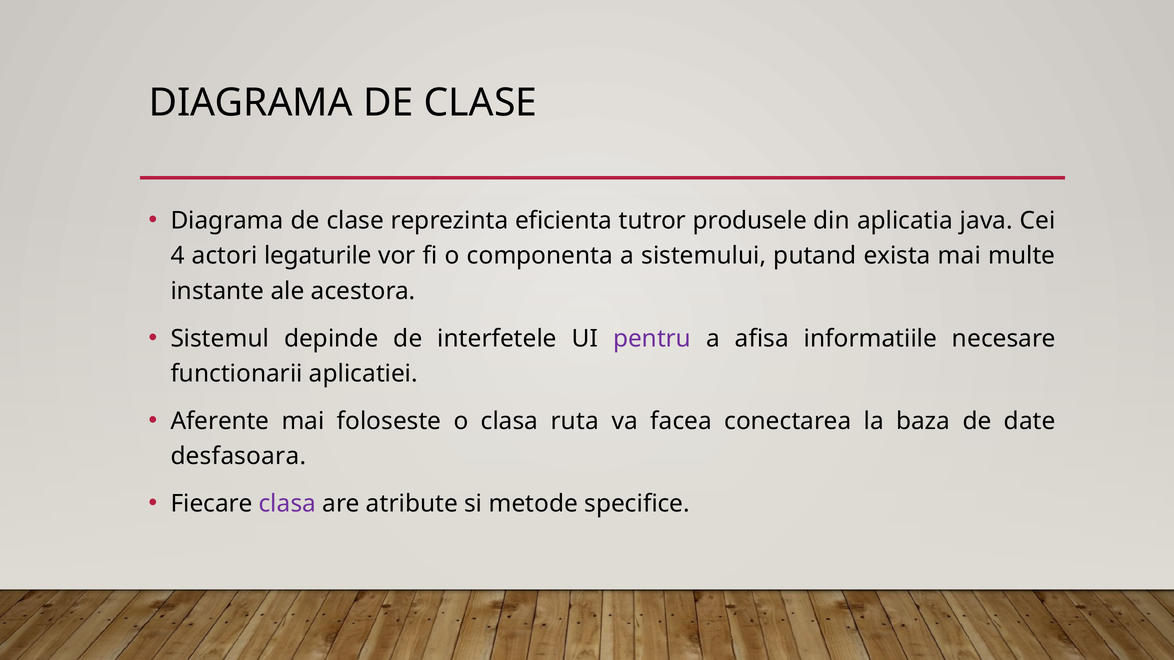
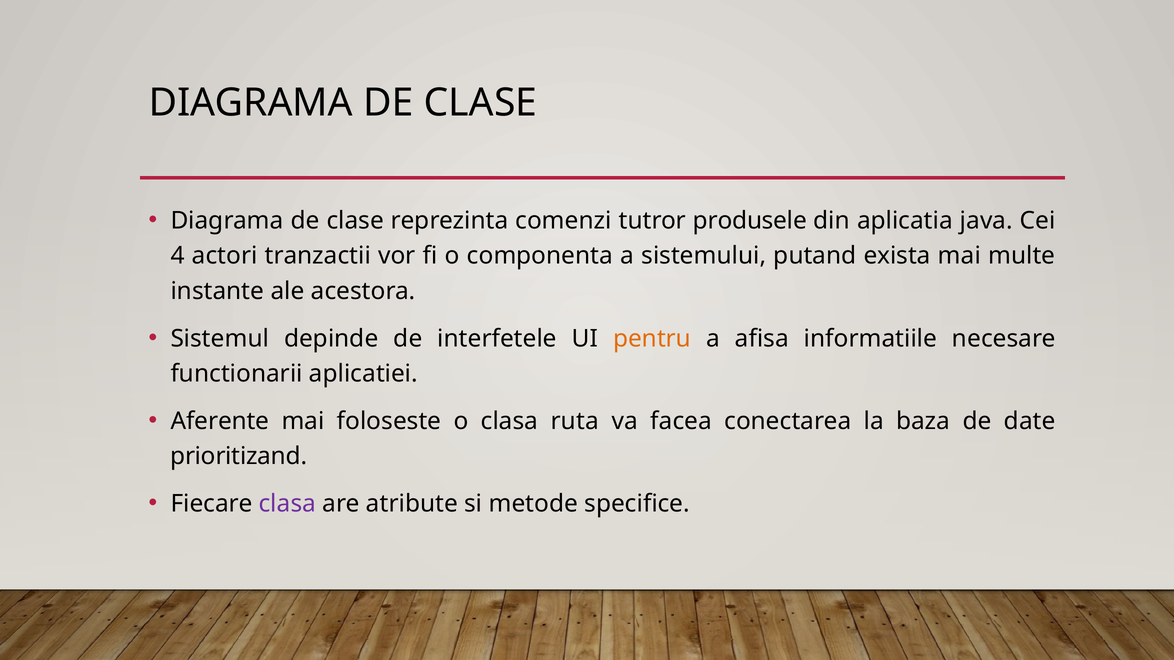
eficienta: eficienta -> comenzi
legaturile: legaturile -> tranzactii
pentru colour: purple -> orange
desfasoara: desfasoara -> prioritizand
